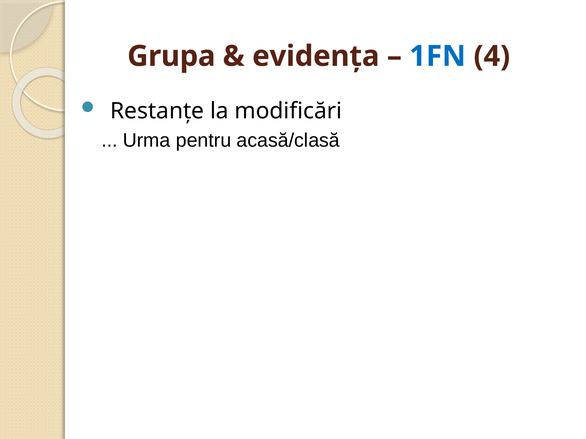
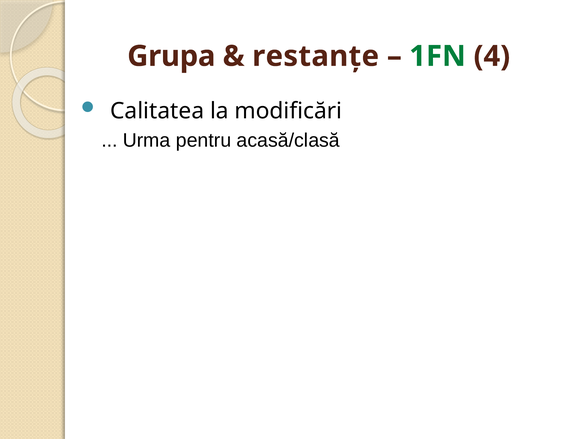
evidenţa: evidenţa -> restanţe
1FN colour: blue -> green
Restanţe: Restanţe -> Calitatea
